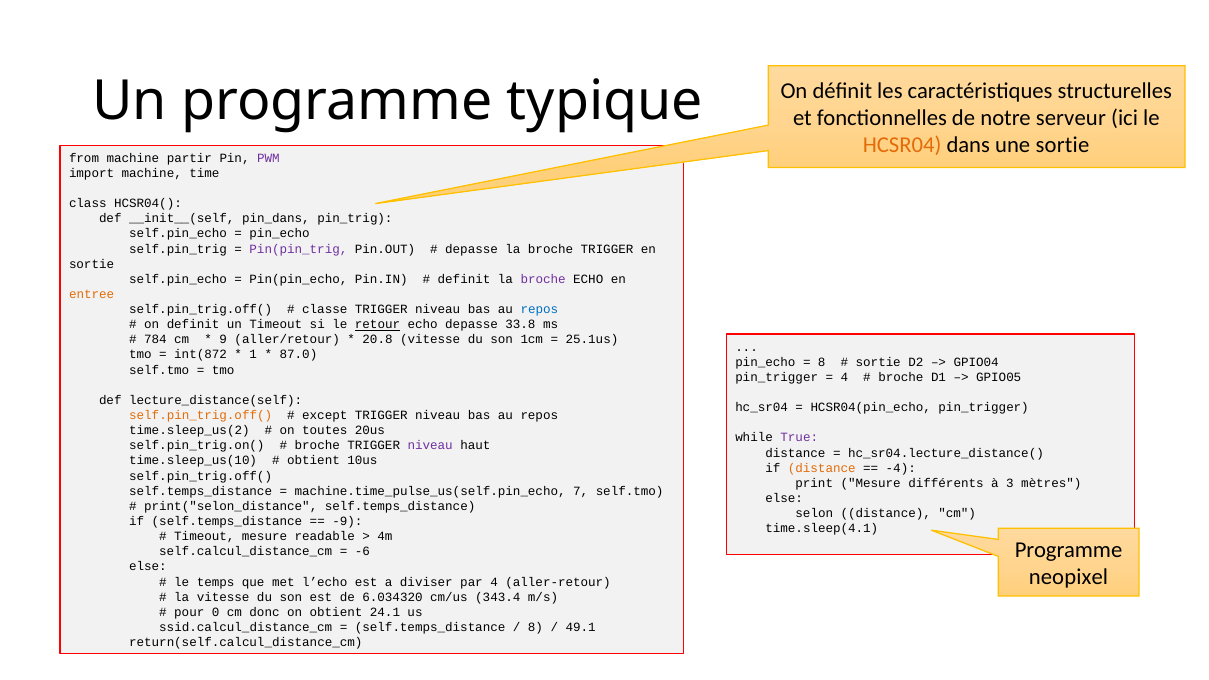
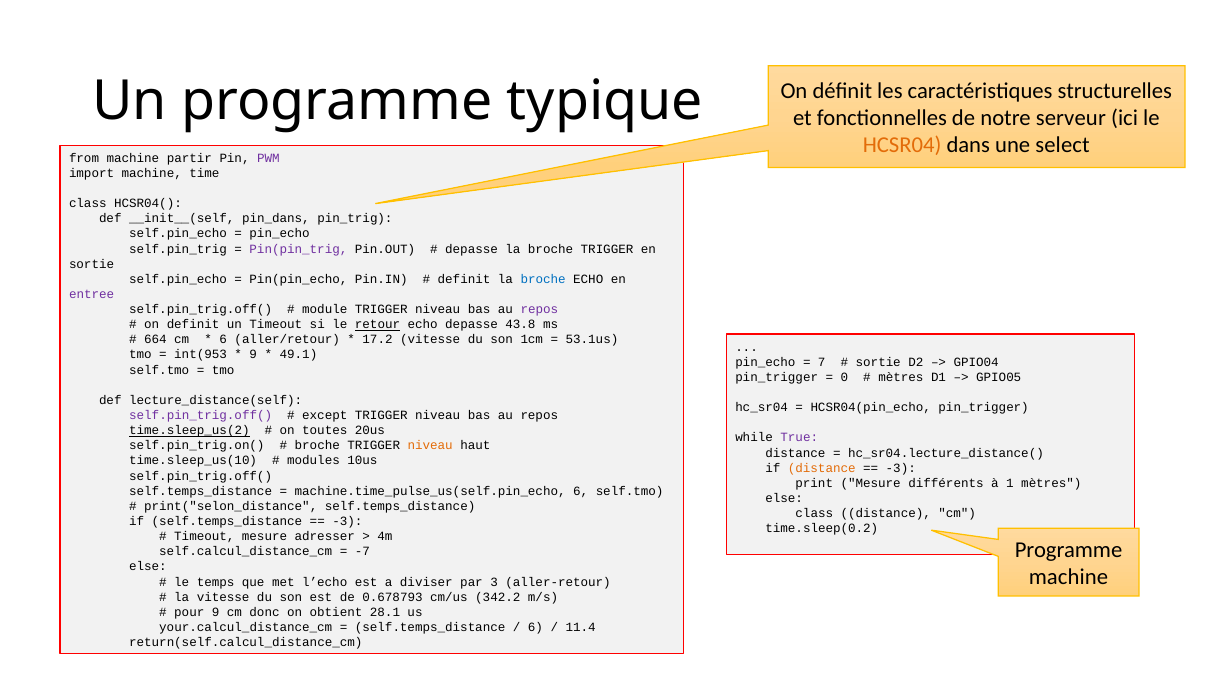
une sortie: sortie -> select
broche at (543, 279) colour: purple -> blue
entree colour: orange -> purple
classe: classe -> module
repos at (539, 309) colour: blue -> purple
33.8: 33.8 -> 43.8
784: 784 -> 664
9 at (223, 340): 9 -> 6
20.8: 20.8 -> 17.2
25.1us: 25.1us -> 53.1us
int(872: int(872 -> int(953
1 at (253, 355): 1 -> 9
87.0: 87.0 -> 49.1
8 at (822, 362): 8 -> 7
4 at (844, 377): 4 -> 0
broche at (901, 377): broche -> mètres
self.pin_trig.off( at (201, 415) colour: orange -> purple
time.sleep_us(2 underline: none -> present
niveau at (430, 446) colour: purple -> orange
obtient at (313, 461): obtient -> modules
-4 at (901, 468): -4 -> -3
3: 3 -> 1
machine.time_pulse_us(self.pin_echo 7: 7 -> 6
selon at (814, 514): selon -> class
-9 at (347, 521): -9 -> -3
time.sleep(4.1: time.sleep(4.1 -> time.sleep(0.2
readable: readable -> adresser
-6: -6 -> -7
neopixel at (1068, 577): neopixel -> machine
par 4: 4 -> 3
6.034320: 6.034320 -> 0.678793
343.4: 343.4 -> 342.2
pour 0: 0 -> 9
24.1: 24.1 -> 28.1
ssid.calcul_distance_cm: ssid.calcul_distance_cm -> your.calcul_distance_cm
8 at (535, 627): 8 -> 6
49.1: 49.1 -> 11.4
